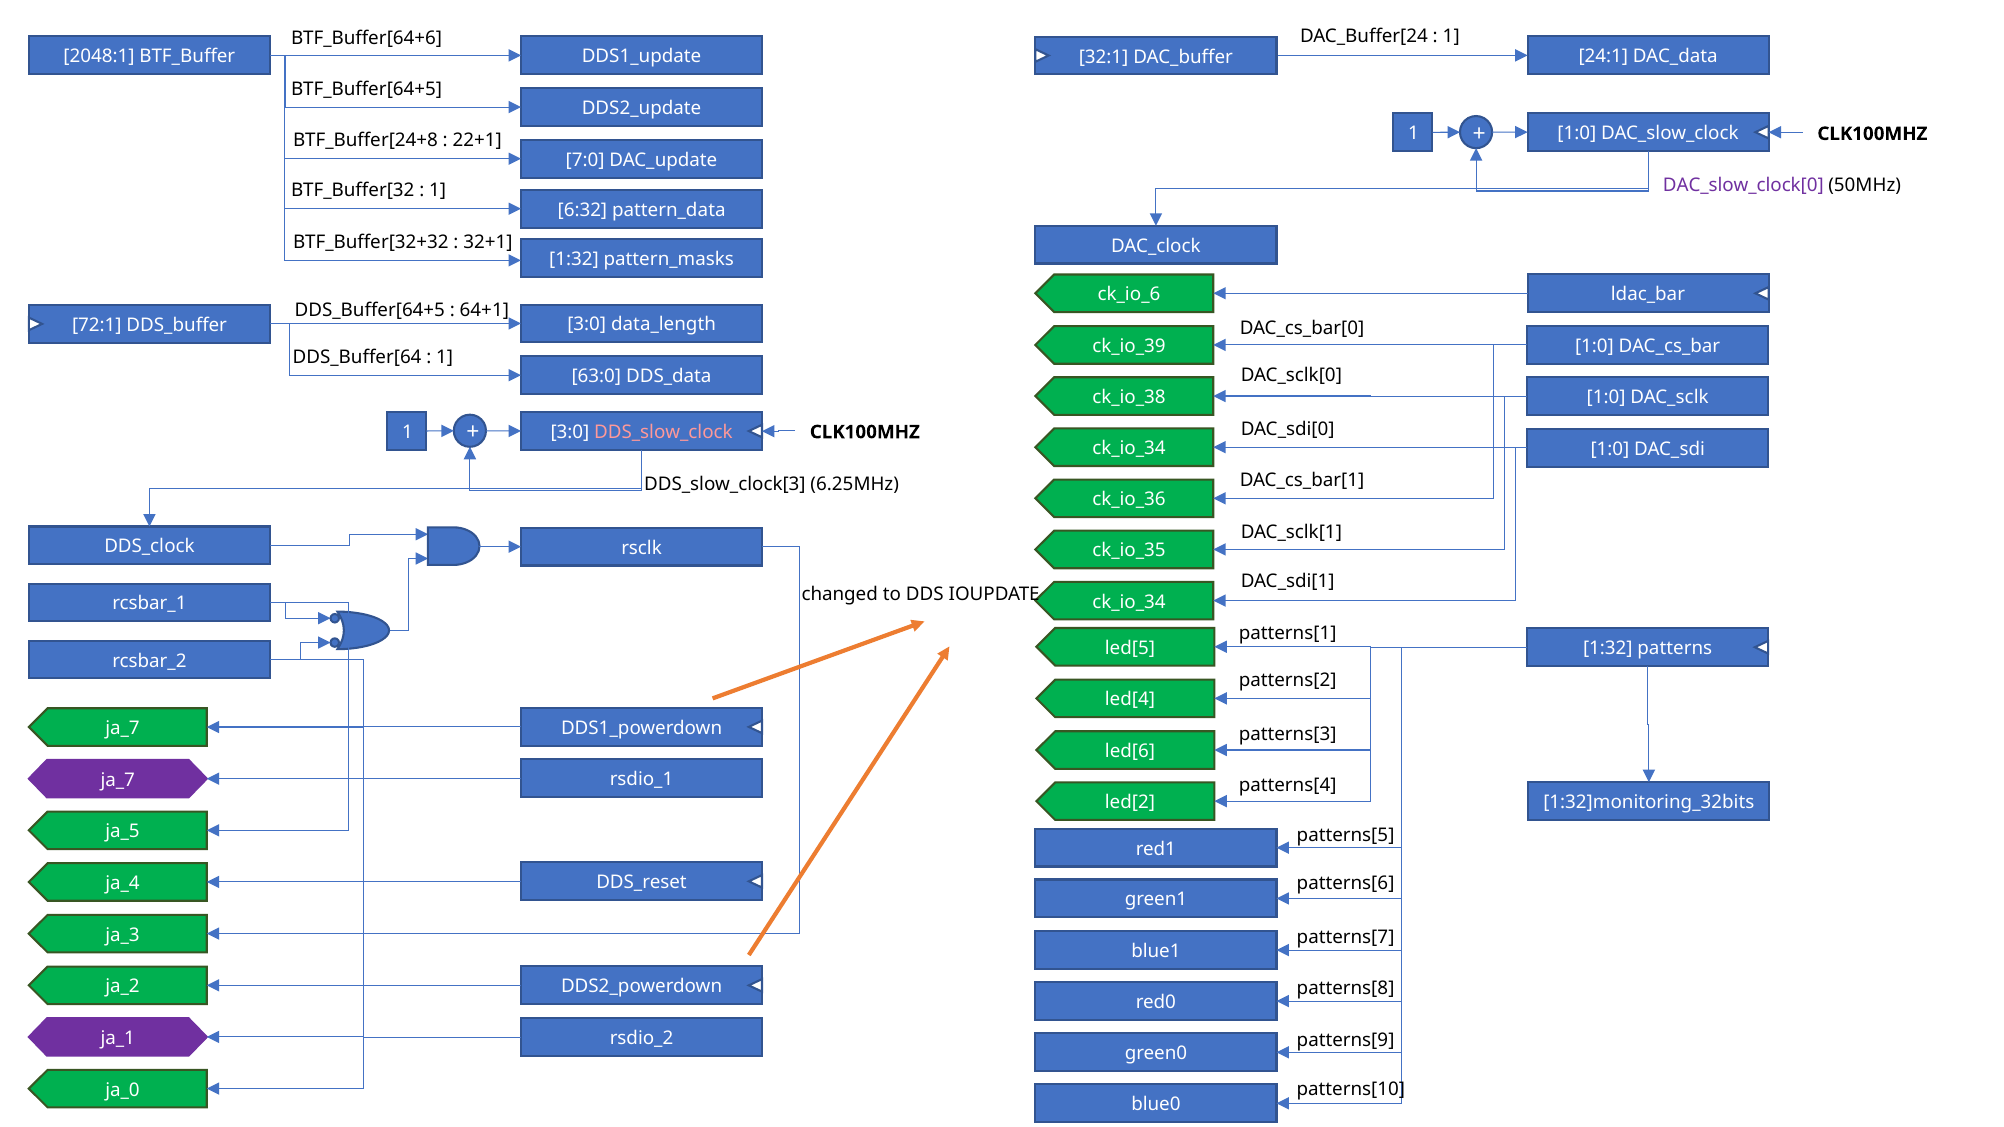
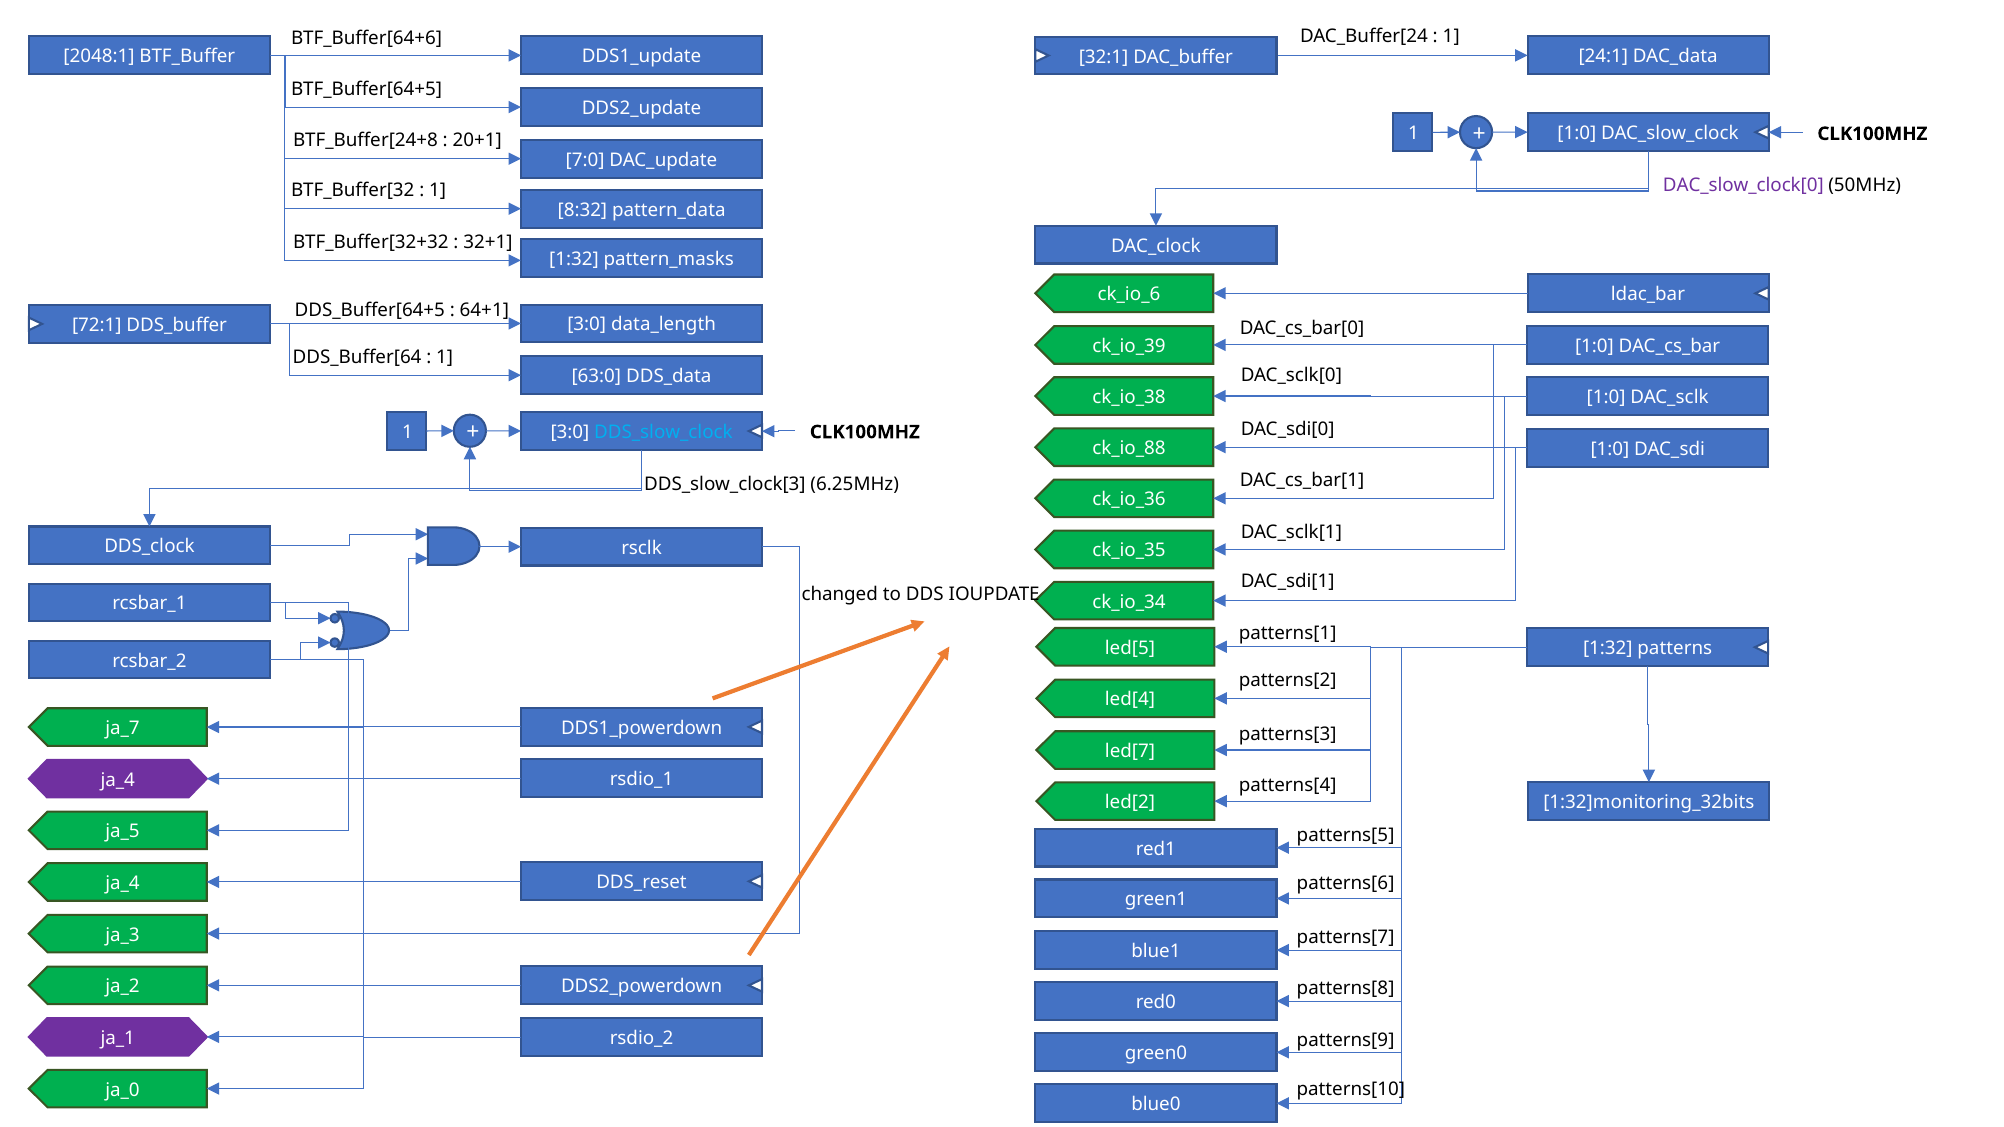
22+1: 22+1 -> 20+1
6:32: 6:32 -> 8:32
DDS_slow_clock colour: pink -> light blue
ck_io_34 at (1129, 449): ck_io_34 -> ck_io_88
led[6: led[6 -> led[7
ja_7 at (118, 780): ja_7 -> ja_4
